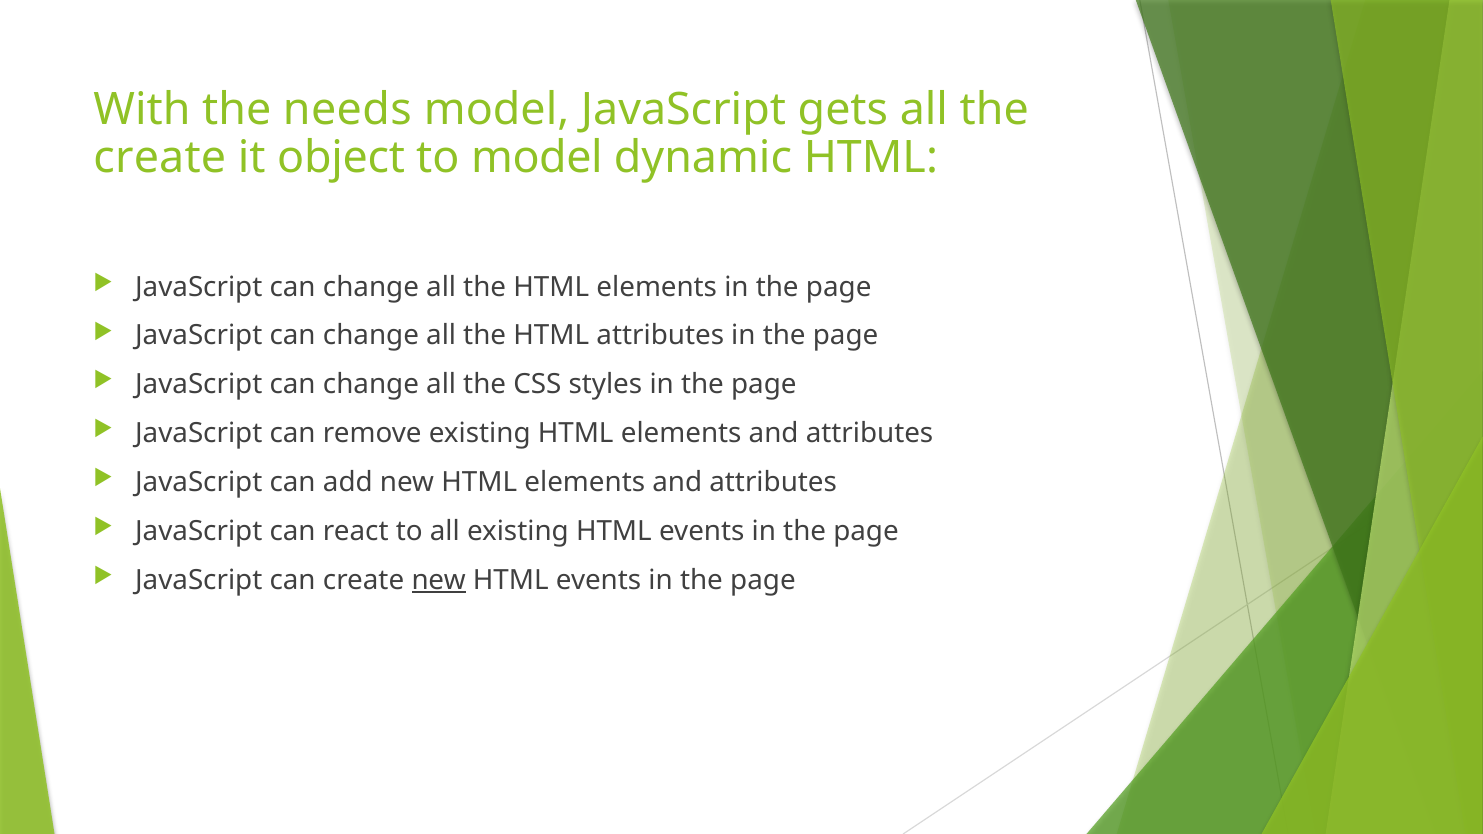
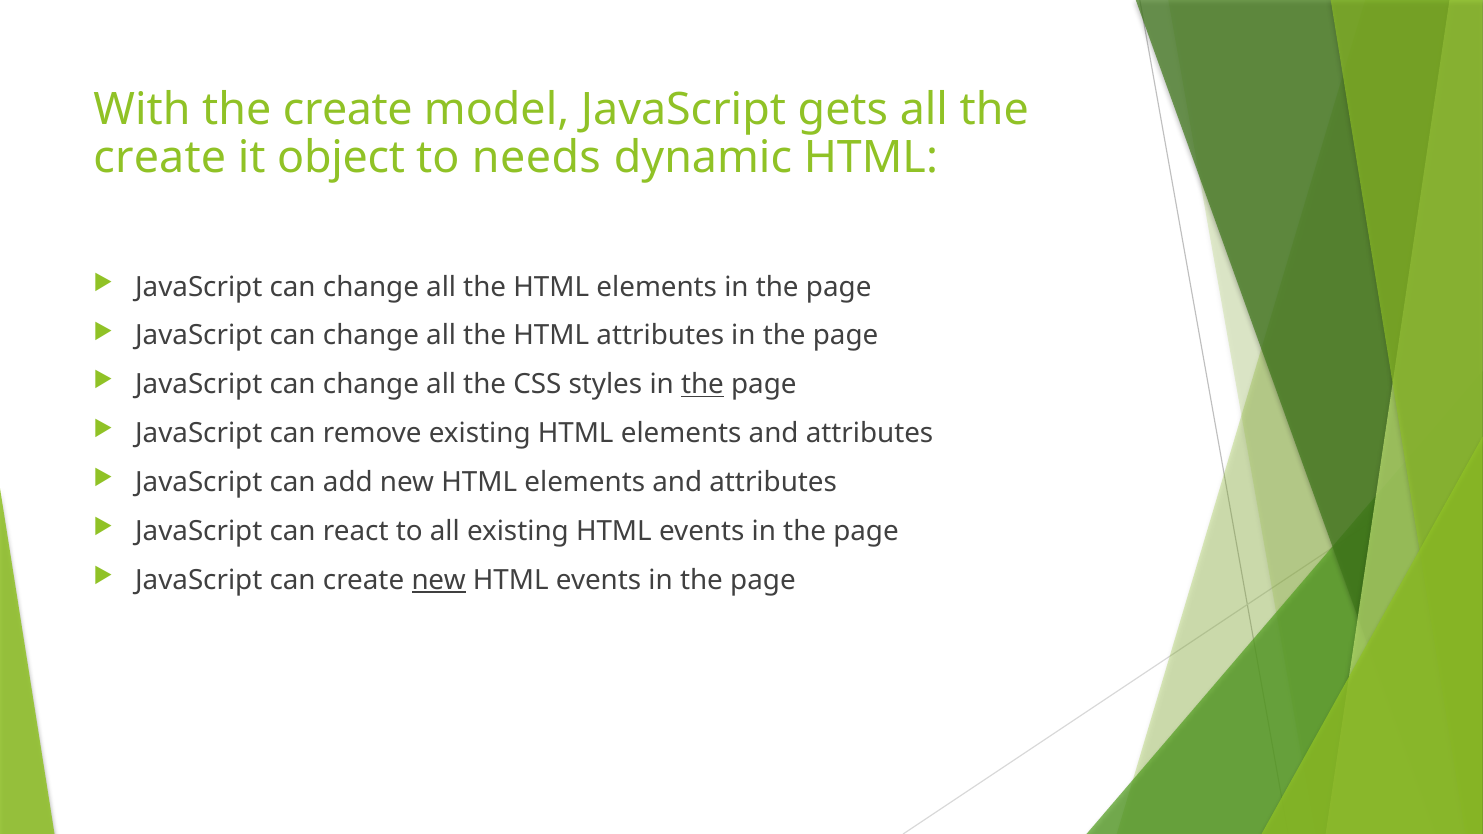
With the needs: needs -> create
to model: model -> needs
the at (702, 385) underline: none -> present
